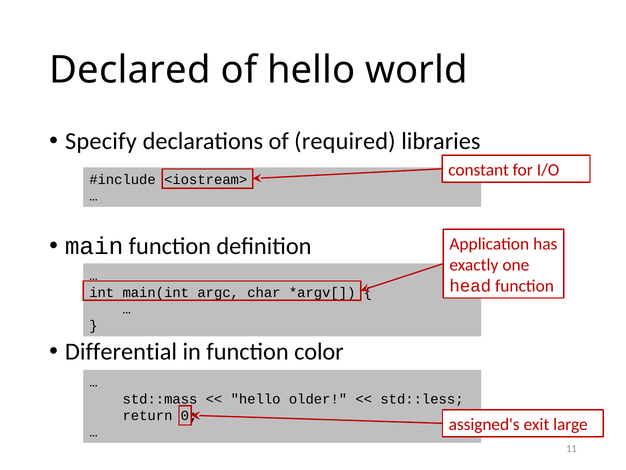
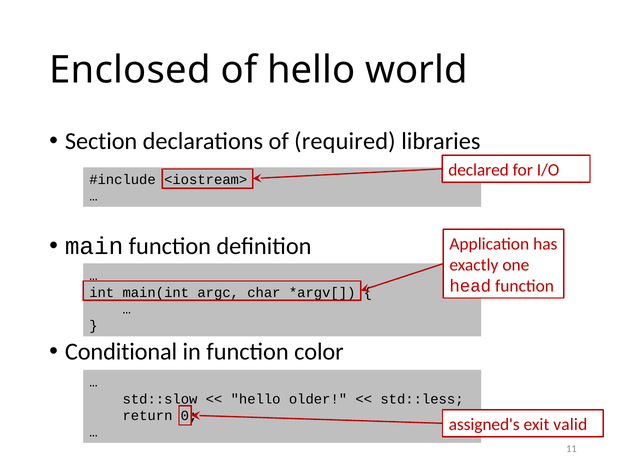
Declared: Declared -> Enclosed
Specify: Specify -> Section
constant: constant -> declared
Differential: Differential -> Conditional
std::mass: std::mass -> std::slow
large: large -> valid
